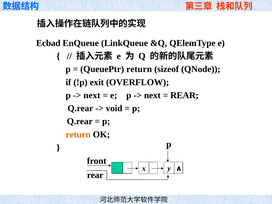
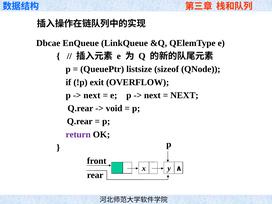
Ecbad: Ecbad -> Dbcae
QueuePtr return: return -> listsize
REAR at (184, 95): REAR -> NEXT
return at (78, 134) colour: orange -> purple
